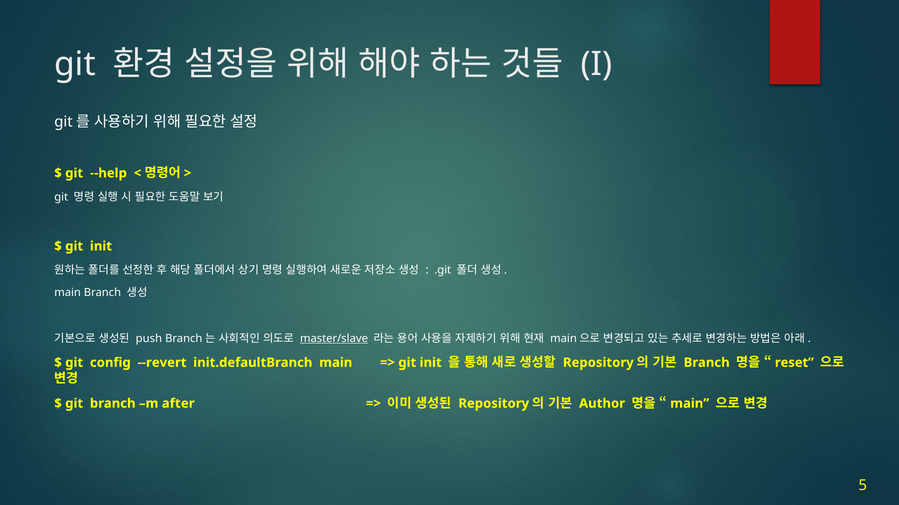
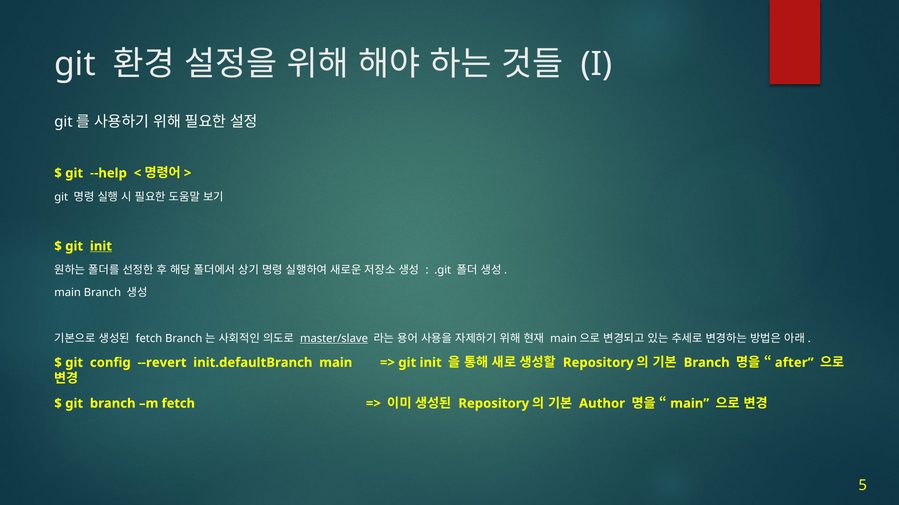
init at (101, 246) underline: none -> present
push at (149, 339): push -> fetch
reset: reset -> after
m after: after -> fetch
